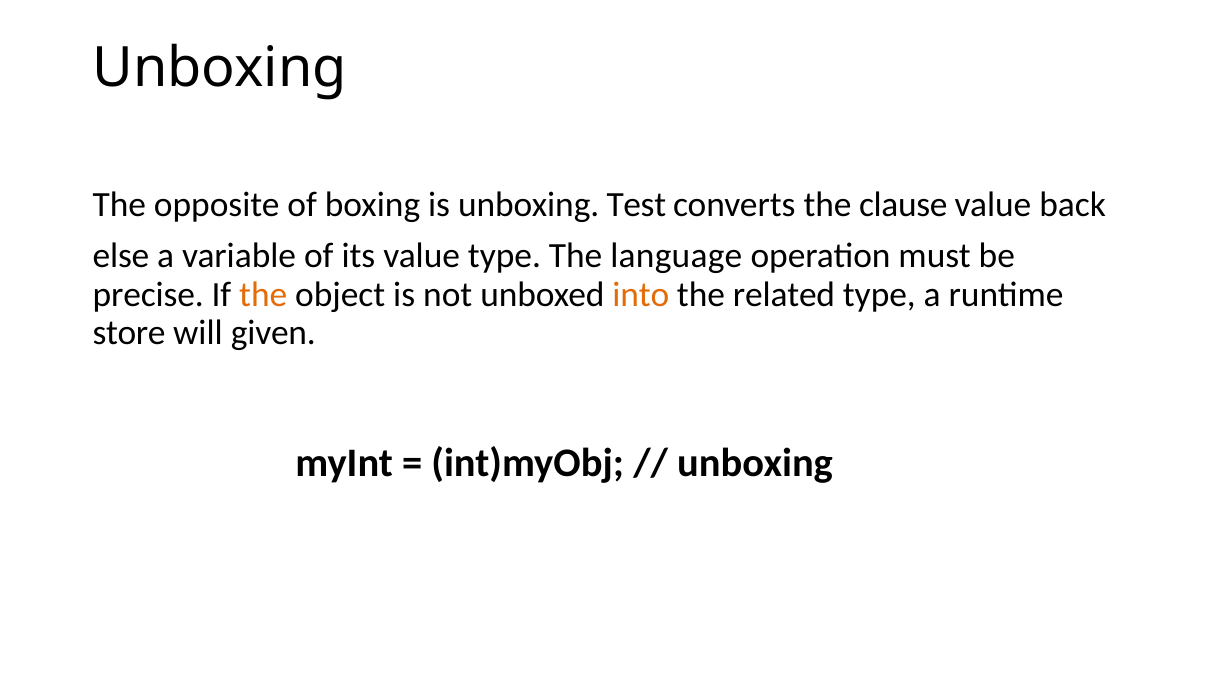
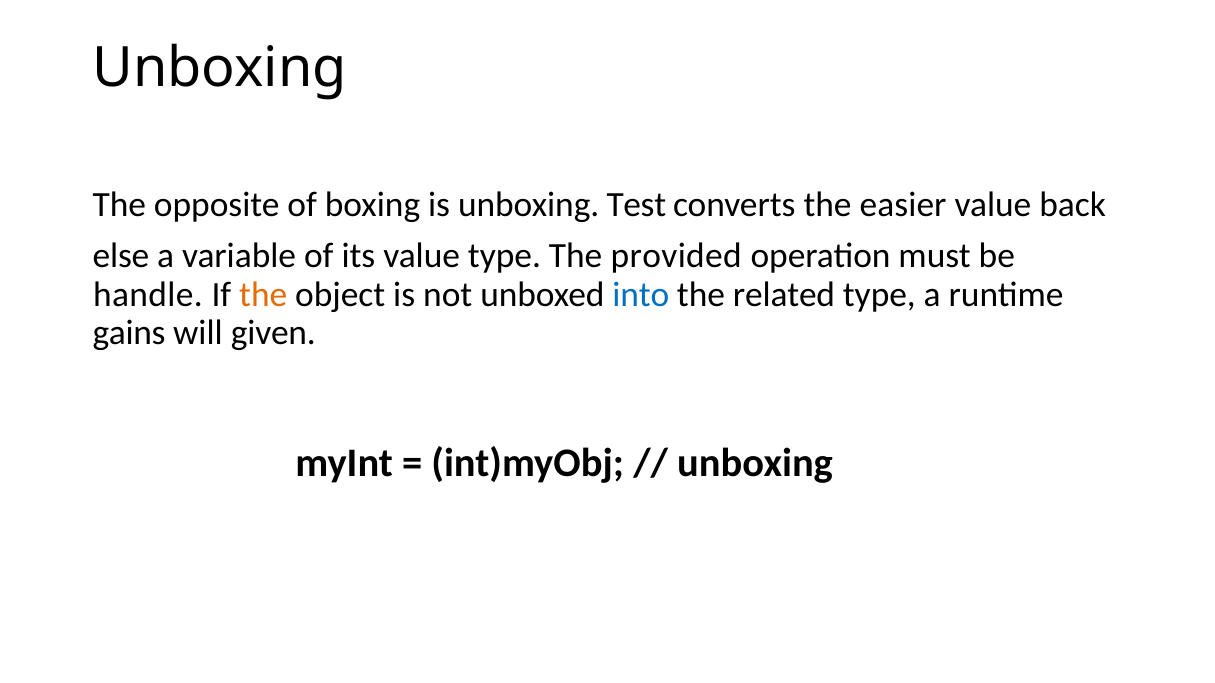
clause: clause -> easier
language: language -> provided
precise: precise -> handle
into colour: orange -> blue
store: store -> gains
